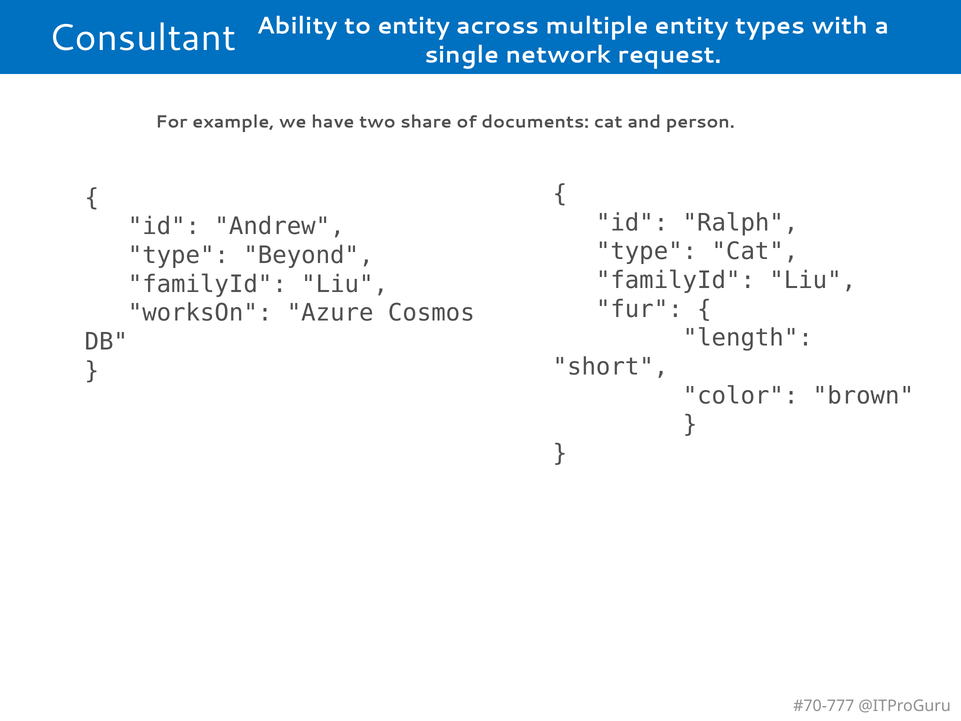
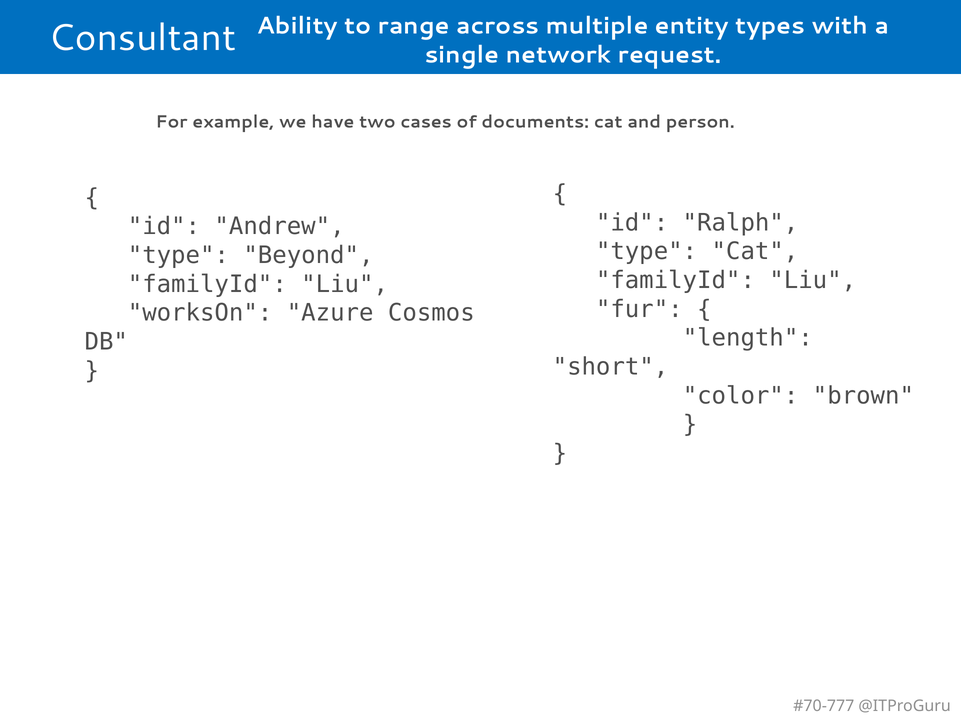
to entity: entity -> range
share: share -> cases
